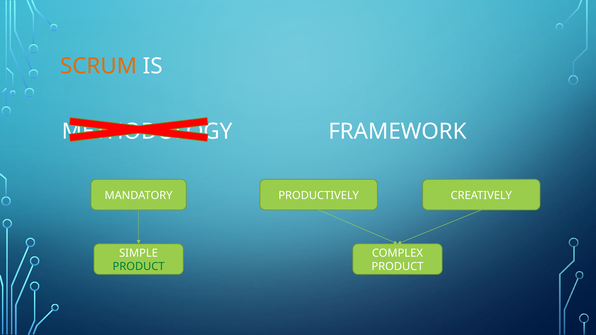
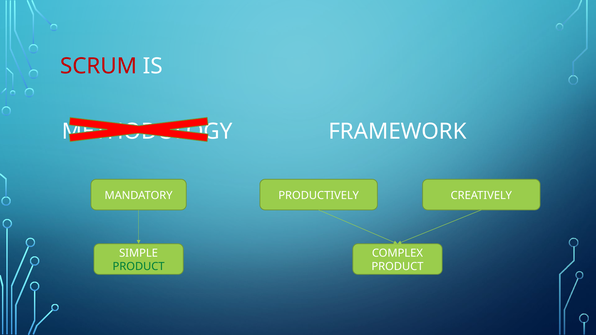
SCRUM colour: orange -> red
